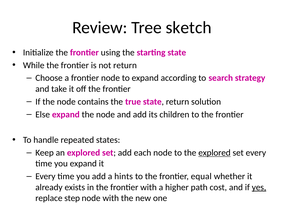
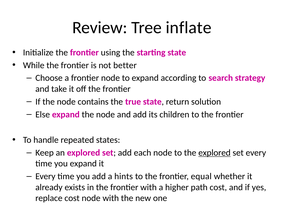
sketch: sketch -> inflate
not return: return -> better
yes underline: present -> none
replace step: step -> cost
